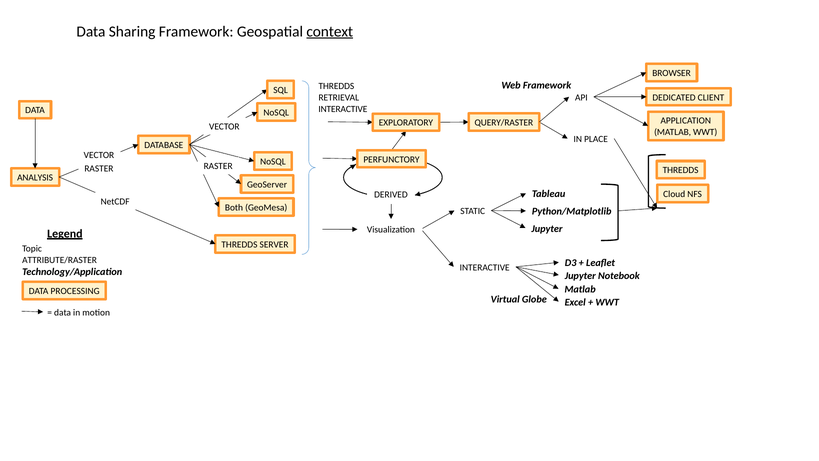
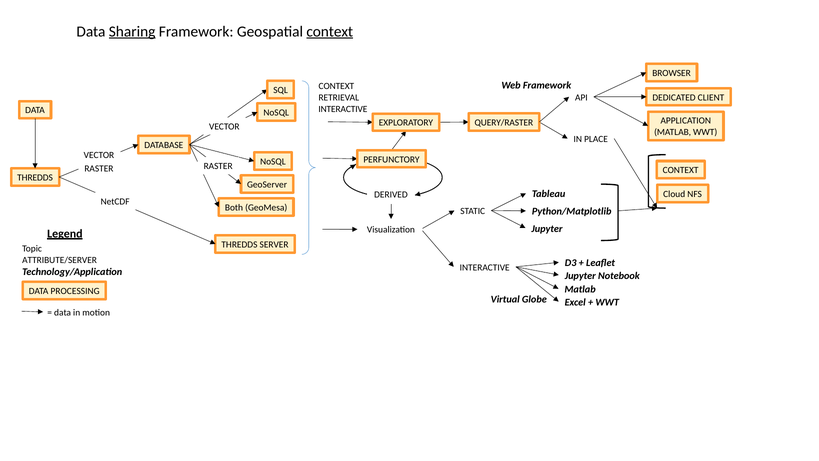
Sharing underline: none -> present
THREDDS at (336, 86): THREDDS -> CONTEXT
THREDDS at (681, 170): THREDDS -> CONTEXT
ANALYSIS at (35, 178): ANALYSIS -> THREDDS
ATTRIBUTE/RASTER: ATTRIBUTE/RASTER -> ATTRIBUTE/SERVER
